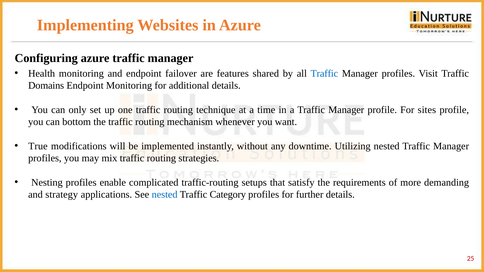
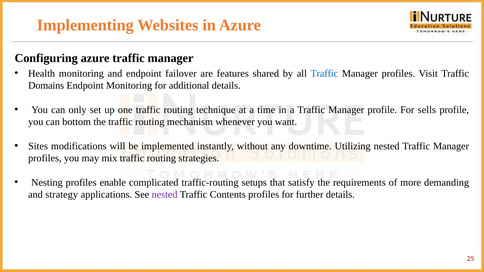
sites: sites -> sells
True: True -> Sites
nested at (165, 195) colour: blue -> purple
Category: Category -> Contents
